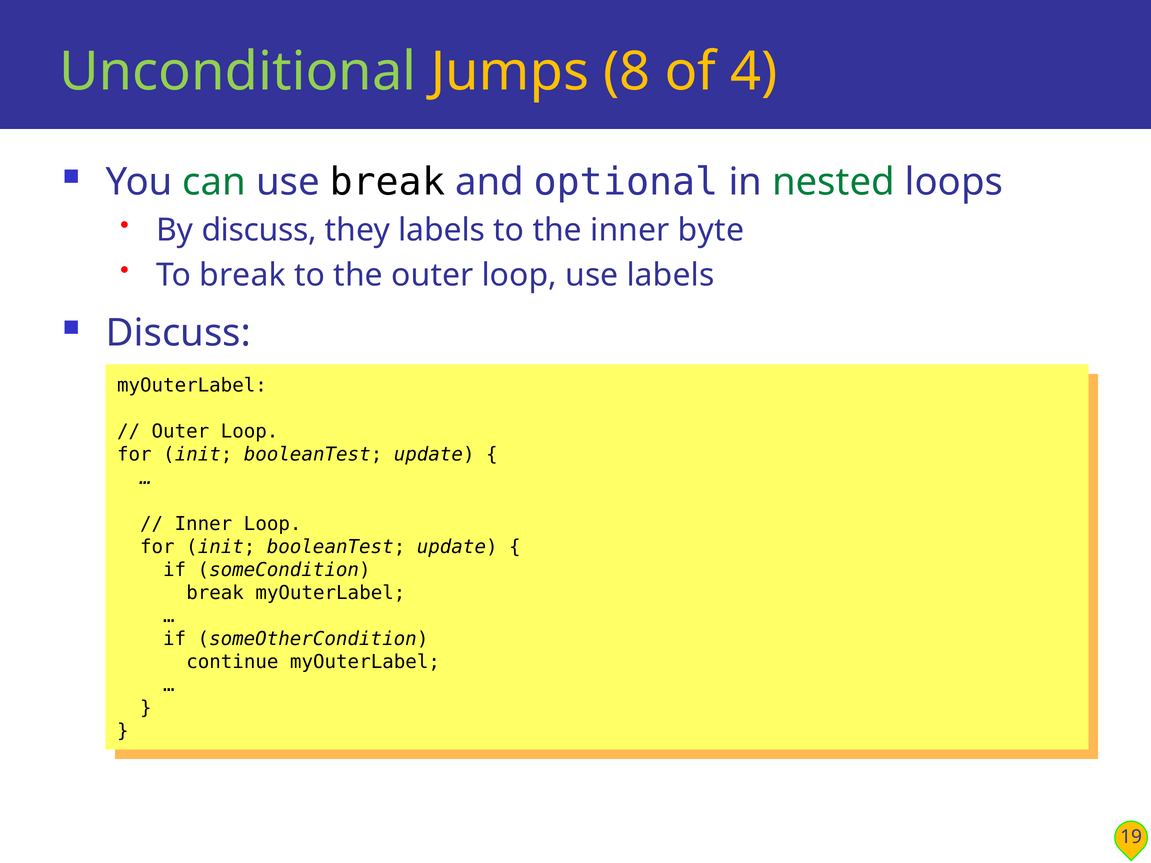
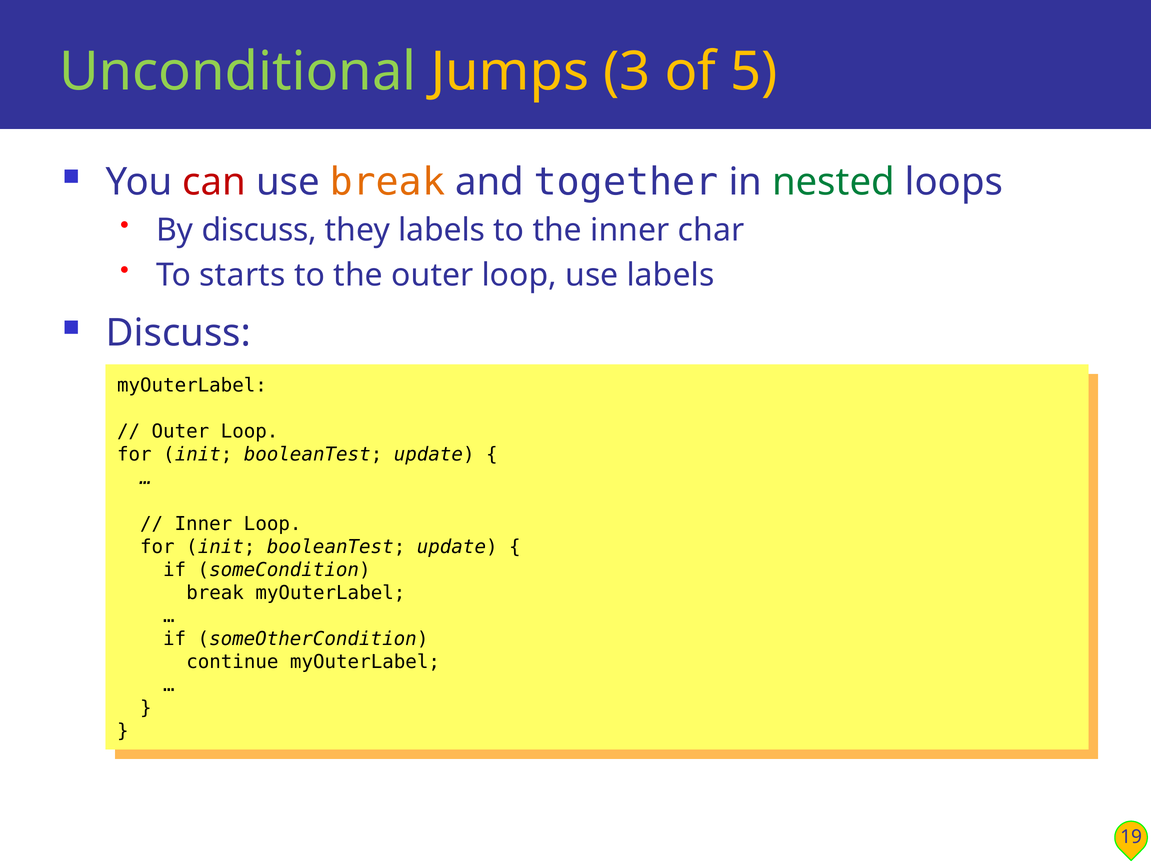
8: 8 -> 3
4: 4 -> 5
can colour: green -> red
break at (387, 182) colour: black -> orange
optional: optional -> together
byte: byte -> char
To break: break -> starts
